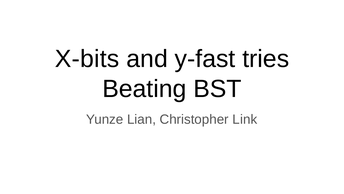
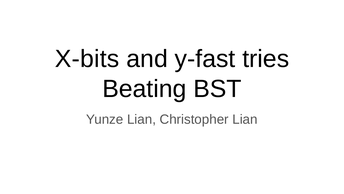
Christopher Link: Link -> Lian
